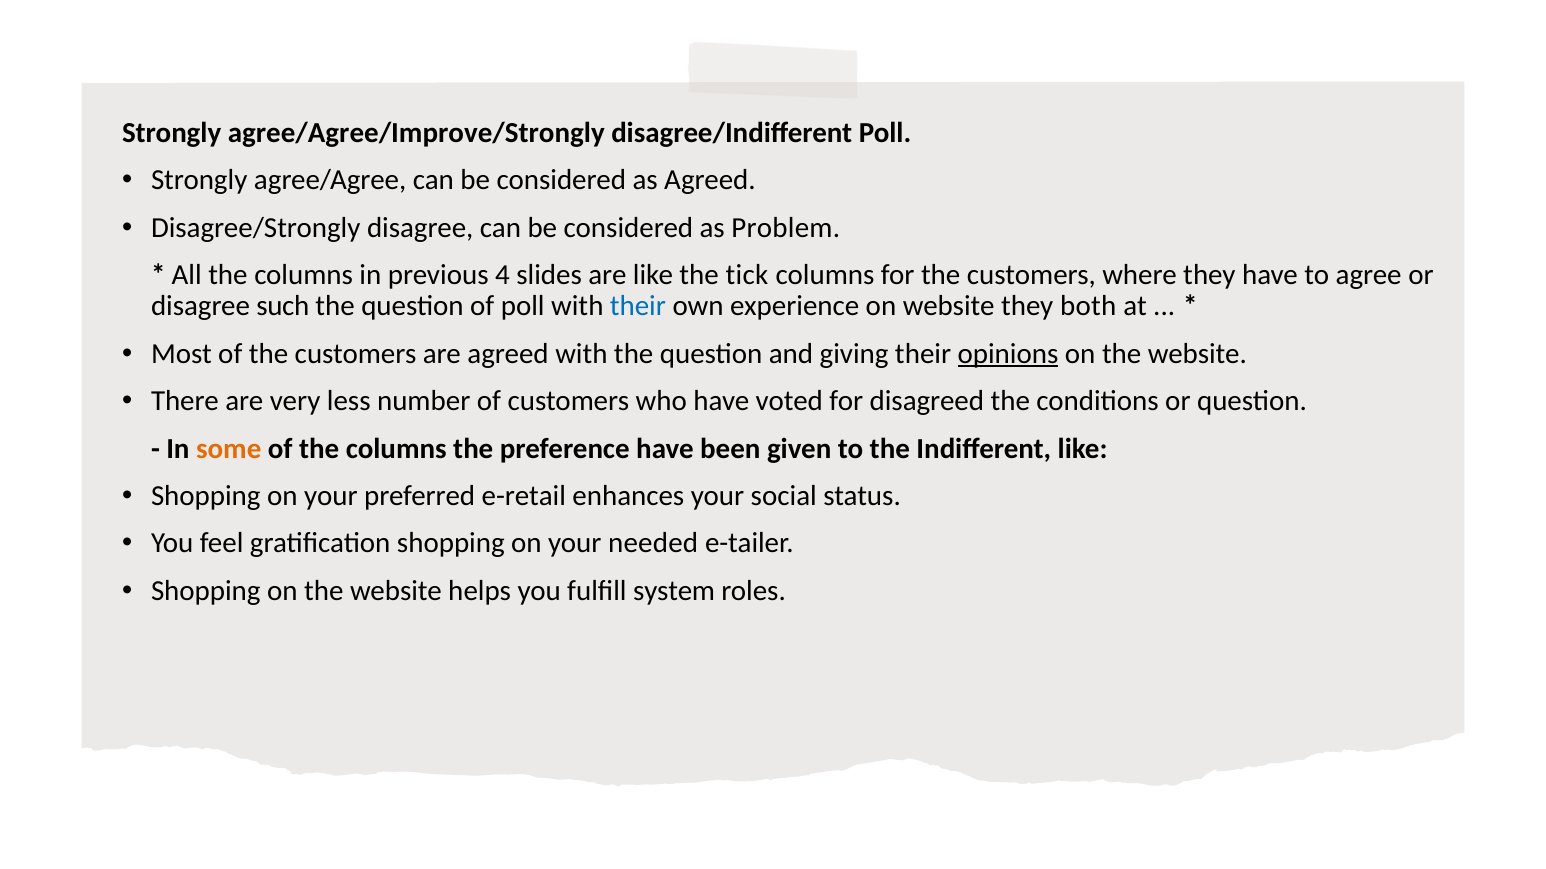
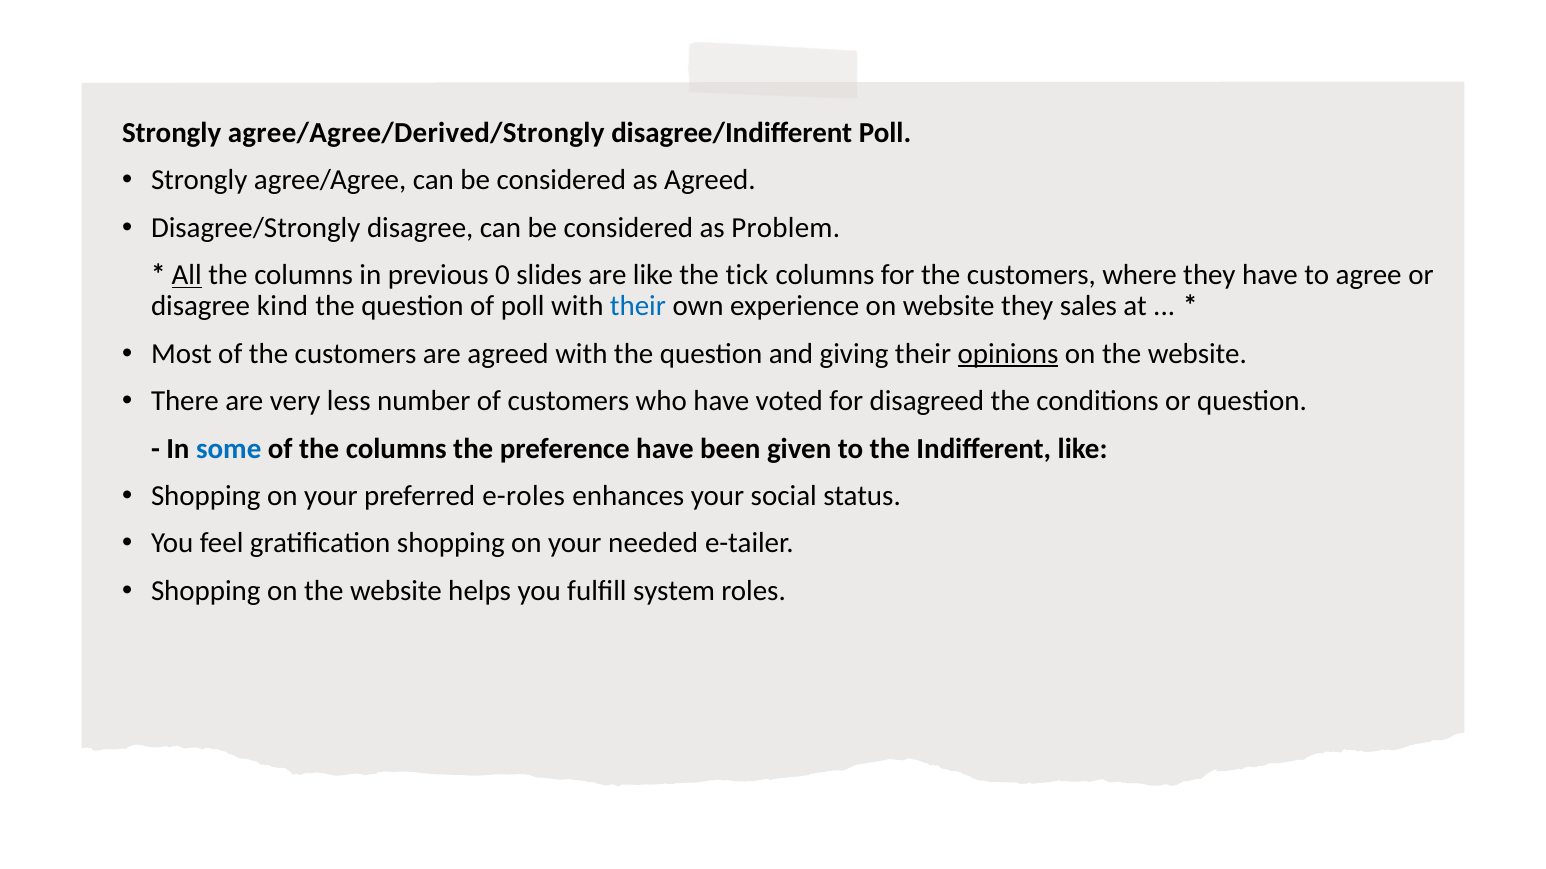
agree/Agree/Improve/Strongly: agree/Agree/Improve/Strongly -> agree/Agree/Derived/Strongly
All underline: none -> present
4: 4 -> 0
such: such -> kind
both: both -> sales
some colour: orange -> blue
e-retail: e-retail -> e-roles
